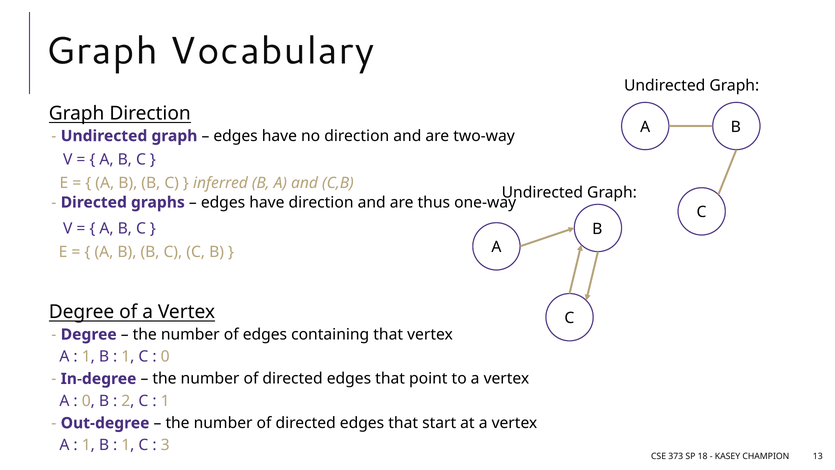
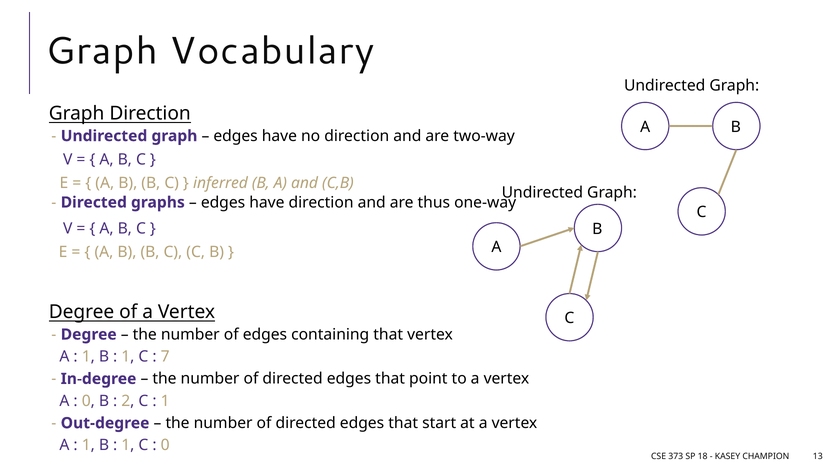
0 at (165, 356): 0 -> 7
3 at (165, 445): 3 -> 0
